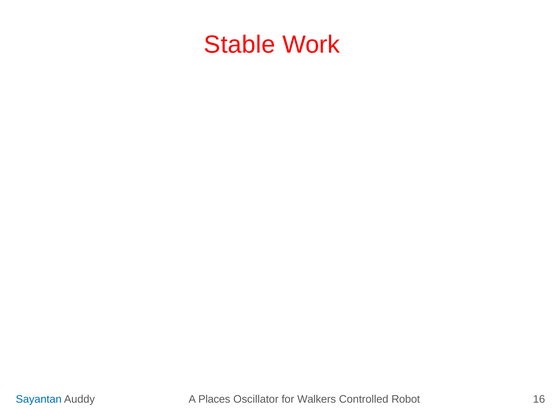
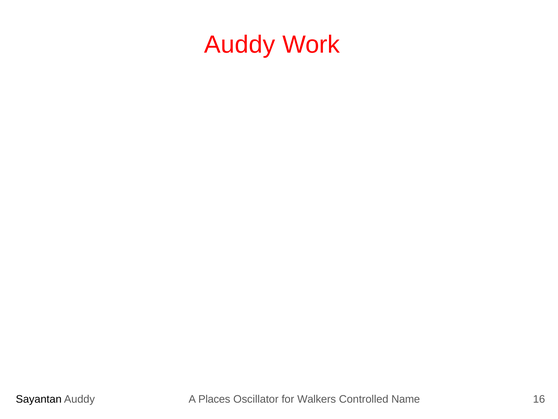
Stable at (240, 44): Stable -> Auddy
Sayantan colour: blue -> black
Robot: Robot -> Name
